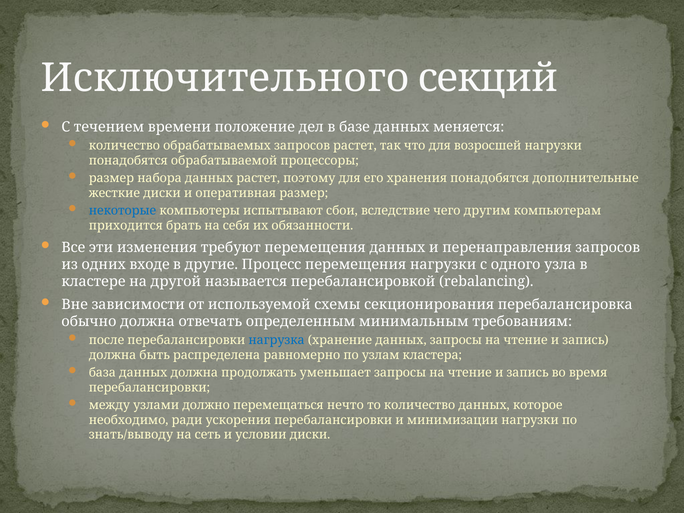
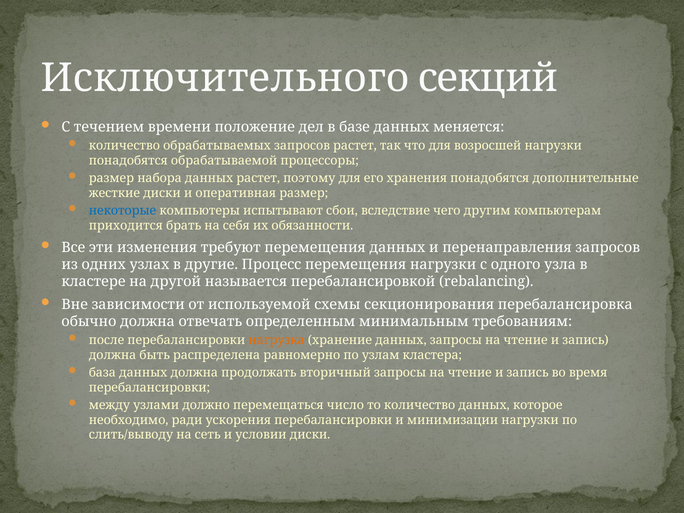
входе: входе -> узлах
нагрузка colour: blue -> orange
уменьшает: уменьшает -> вторичный
нечто: нечто -> число
знать/выводу: знать/выводу -> слить/выводу
